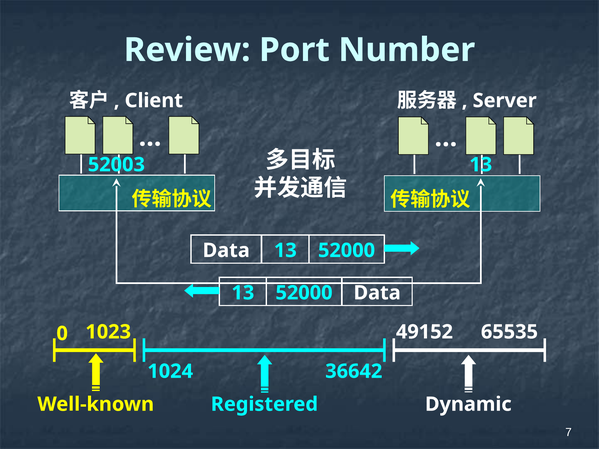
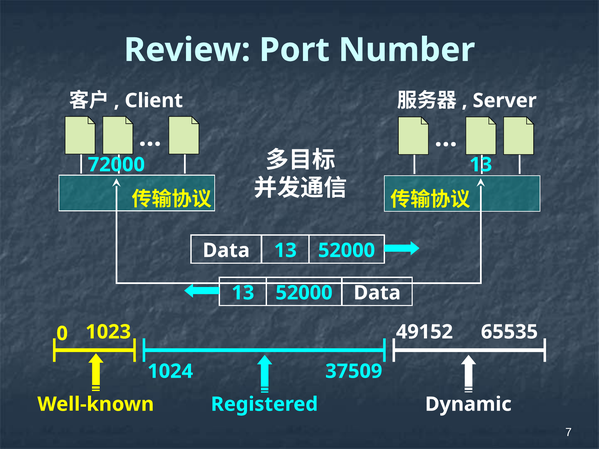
52003: 52003 -> 72000
36642: 36642 -> 37509
